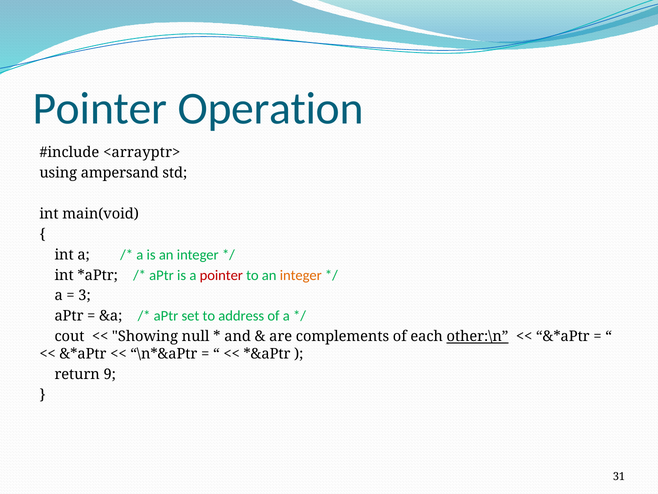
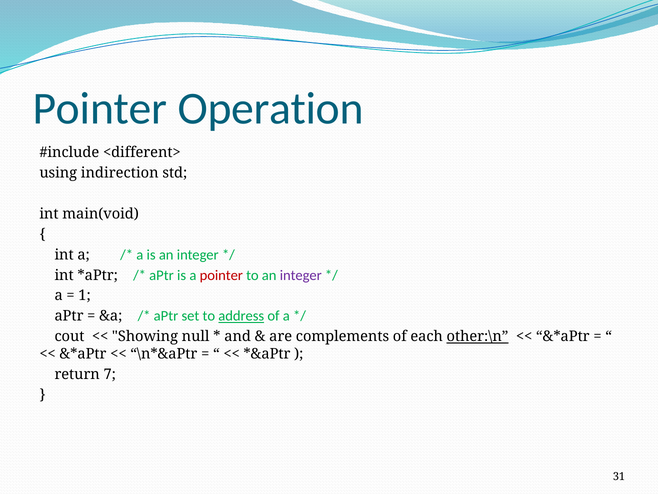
<arrayptr>: <arrayptr> -> <different>
ampersand: ampersand -> indirection
integer at (301, 275) colour: orange -> purple
3: 3 -> 1
address underline: none -> present
9: 9 -> 7
